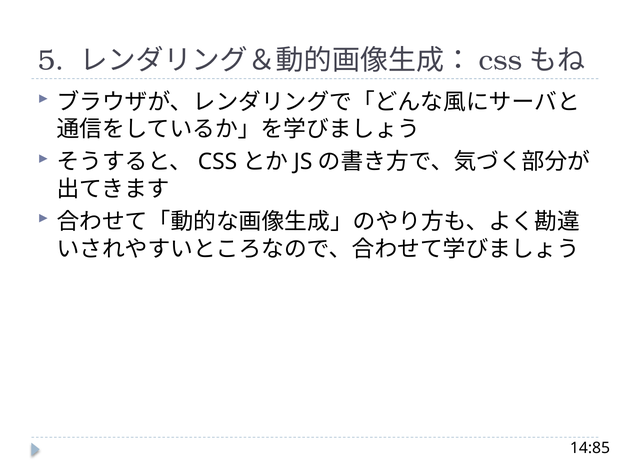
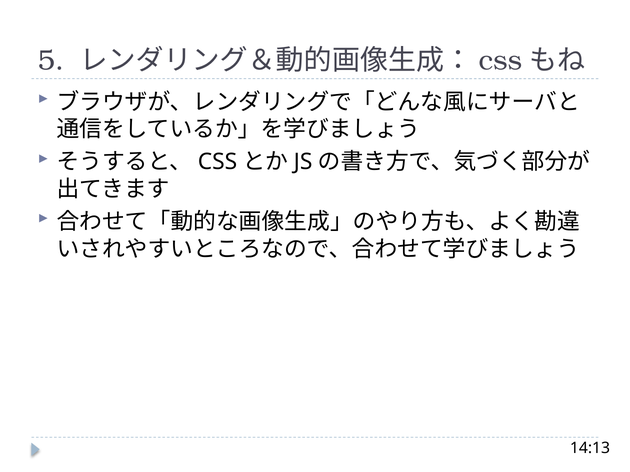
14:85: 14:85 -> 14:13
